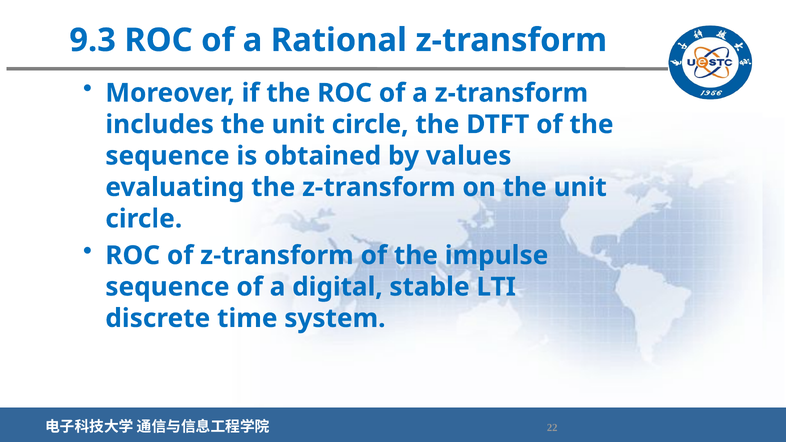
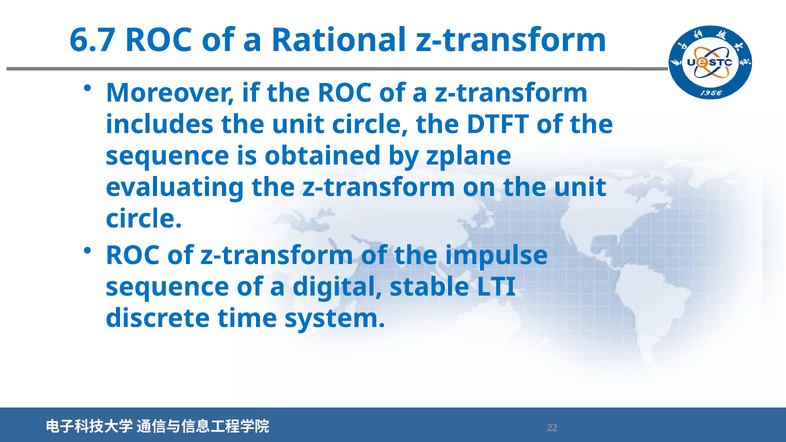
9.3: 9.3 -> 6.7
values: values -> zplane
